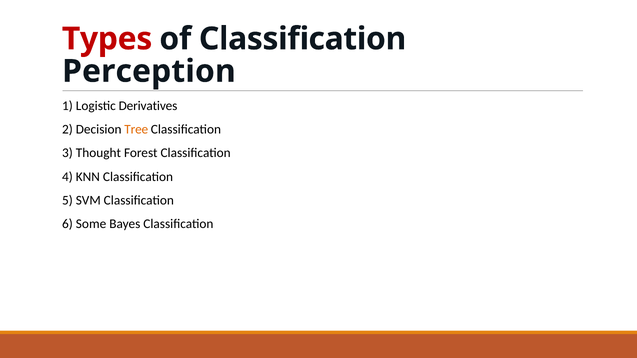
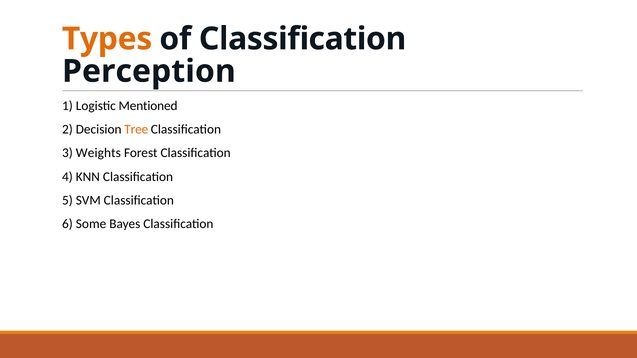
Types colour: red -> orange
Derivatives: Derivatives -> Mentioned
Thought: Thought -> Weights
